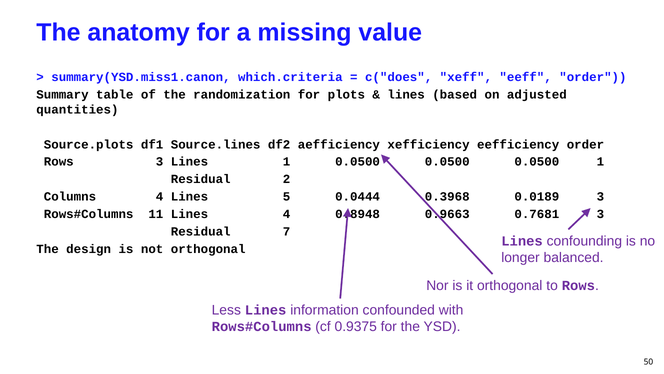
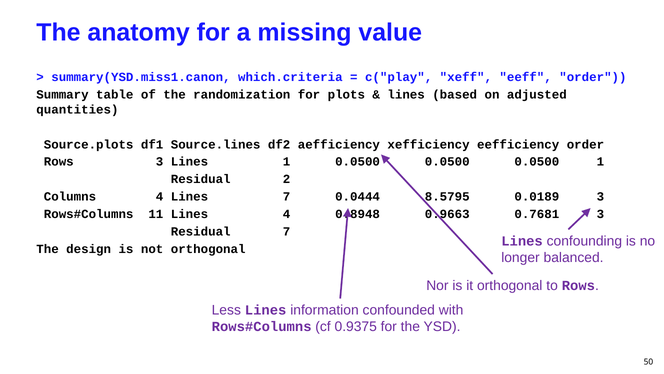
c("does: c("does -> c("play
Lines 5: 5 -> 7
0.3968: 0.3968 -> 8.5795
